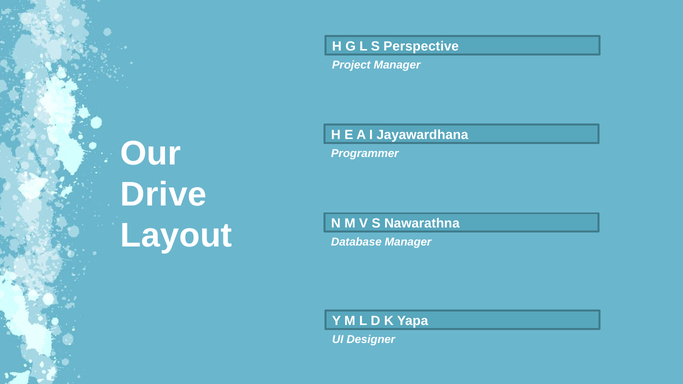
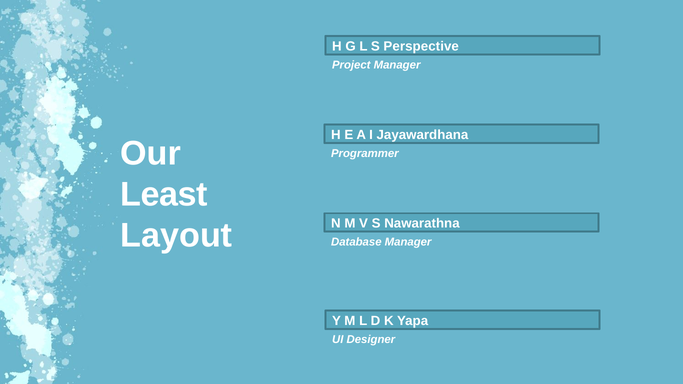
Drive: Drive -> Least
